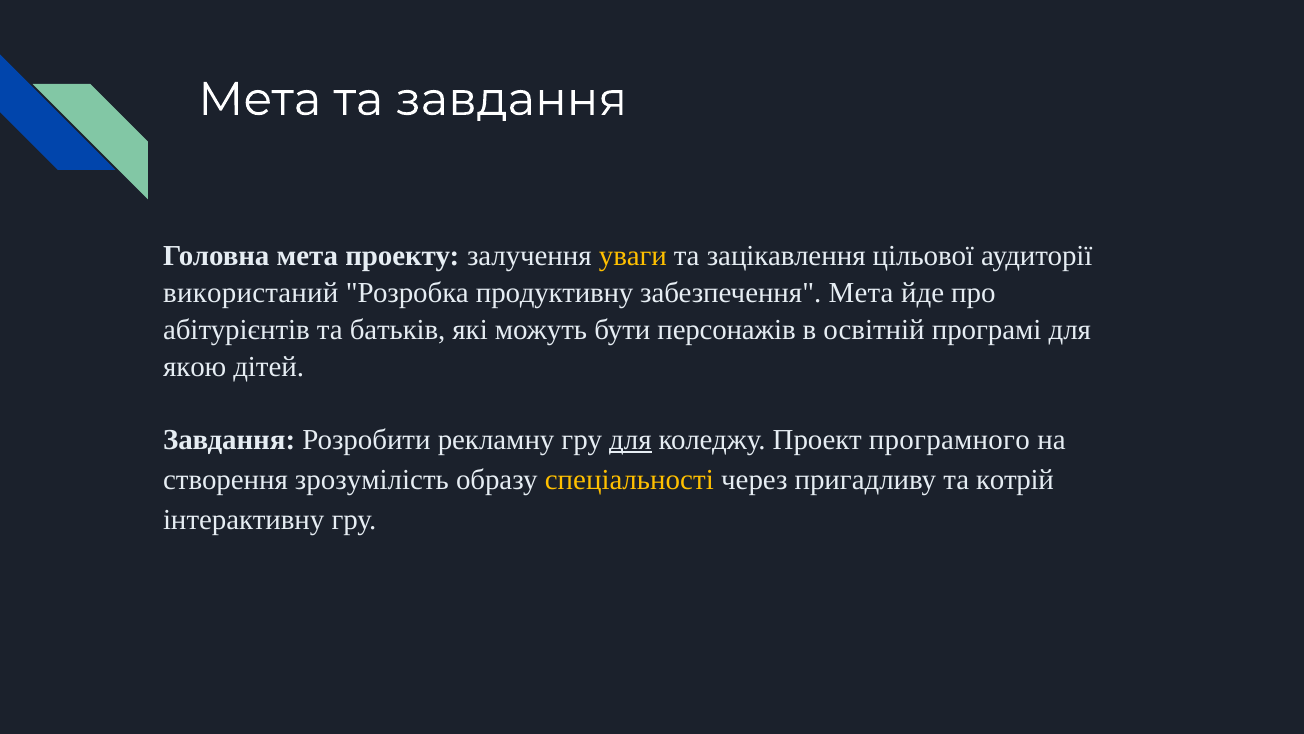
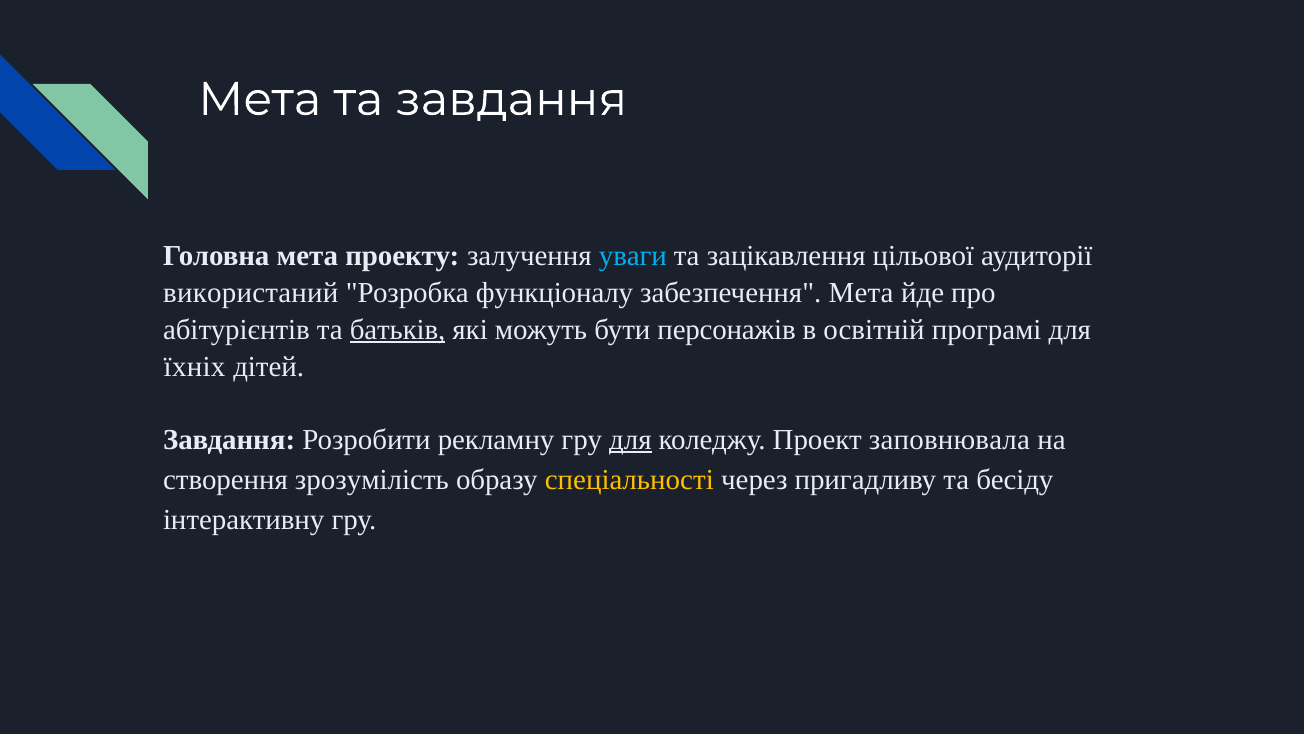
уваги colour: yellow -> light blue
продуктивну: продуктивну -> функціоналу
батьків underline: none -> present
якою: якою -> їхніх
програмного: програмного -> заповнювала
котрій: котрій -> бесіду
